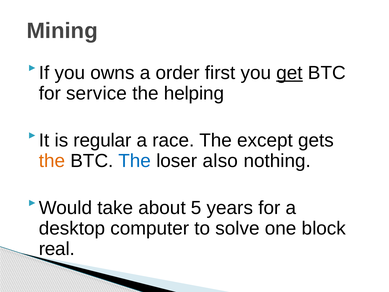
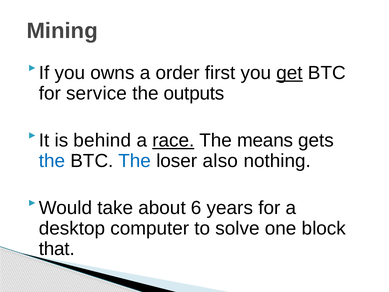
helping: helping -> outputs
regular: regular -> behind
race underline: none -> present
except: except -> means
the at (52, 161) colour: orange -> blue
5: 5 -> 6
real: real -> that
